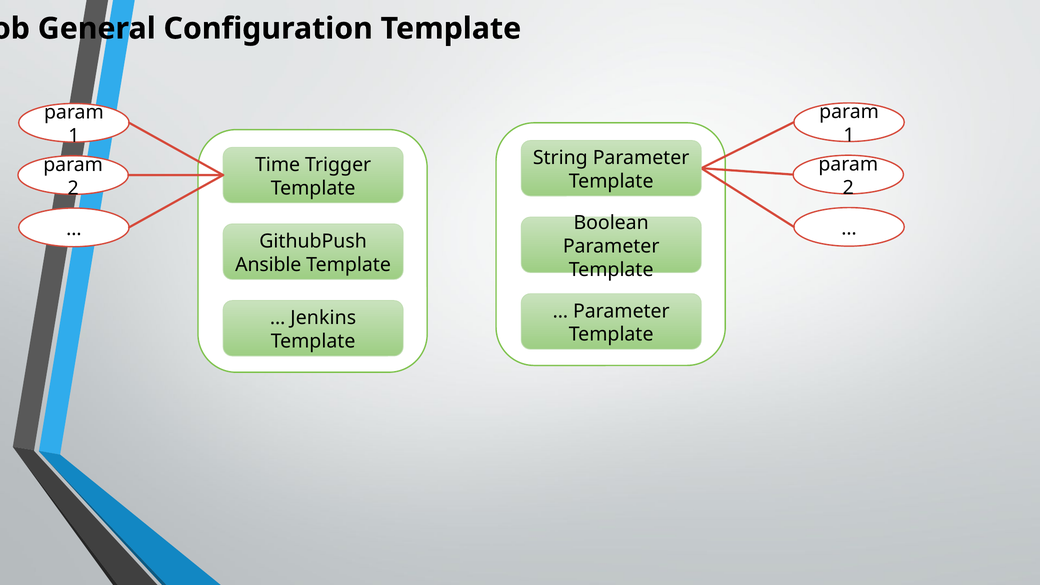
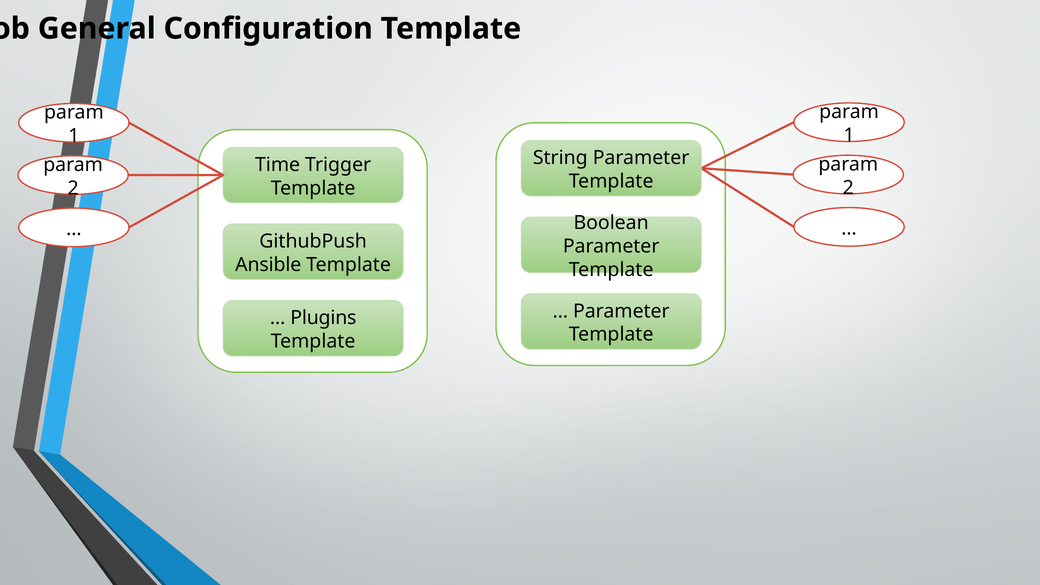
Jenkins: Jenkins -> Plugins
